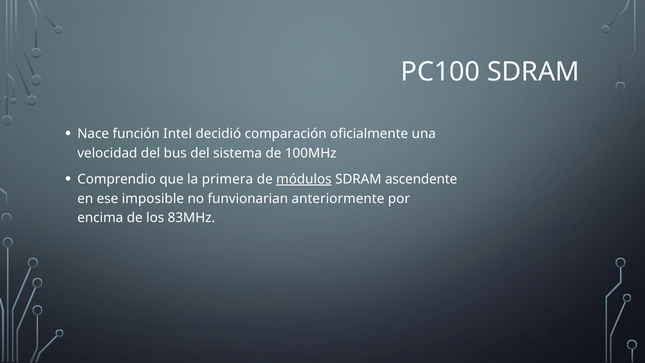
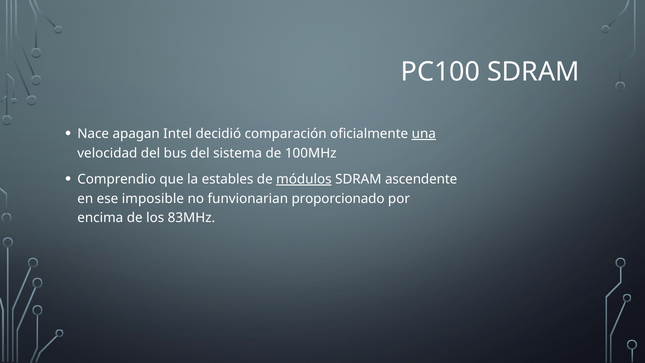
función: función -> apagan
una underline: none -> present
primera: primera -> estables
anteriormente: anteriormente -> proporcionado
